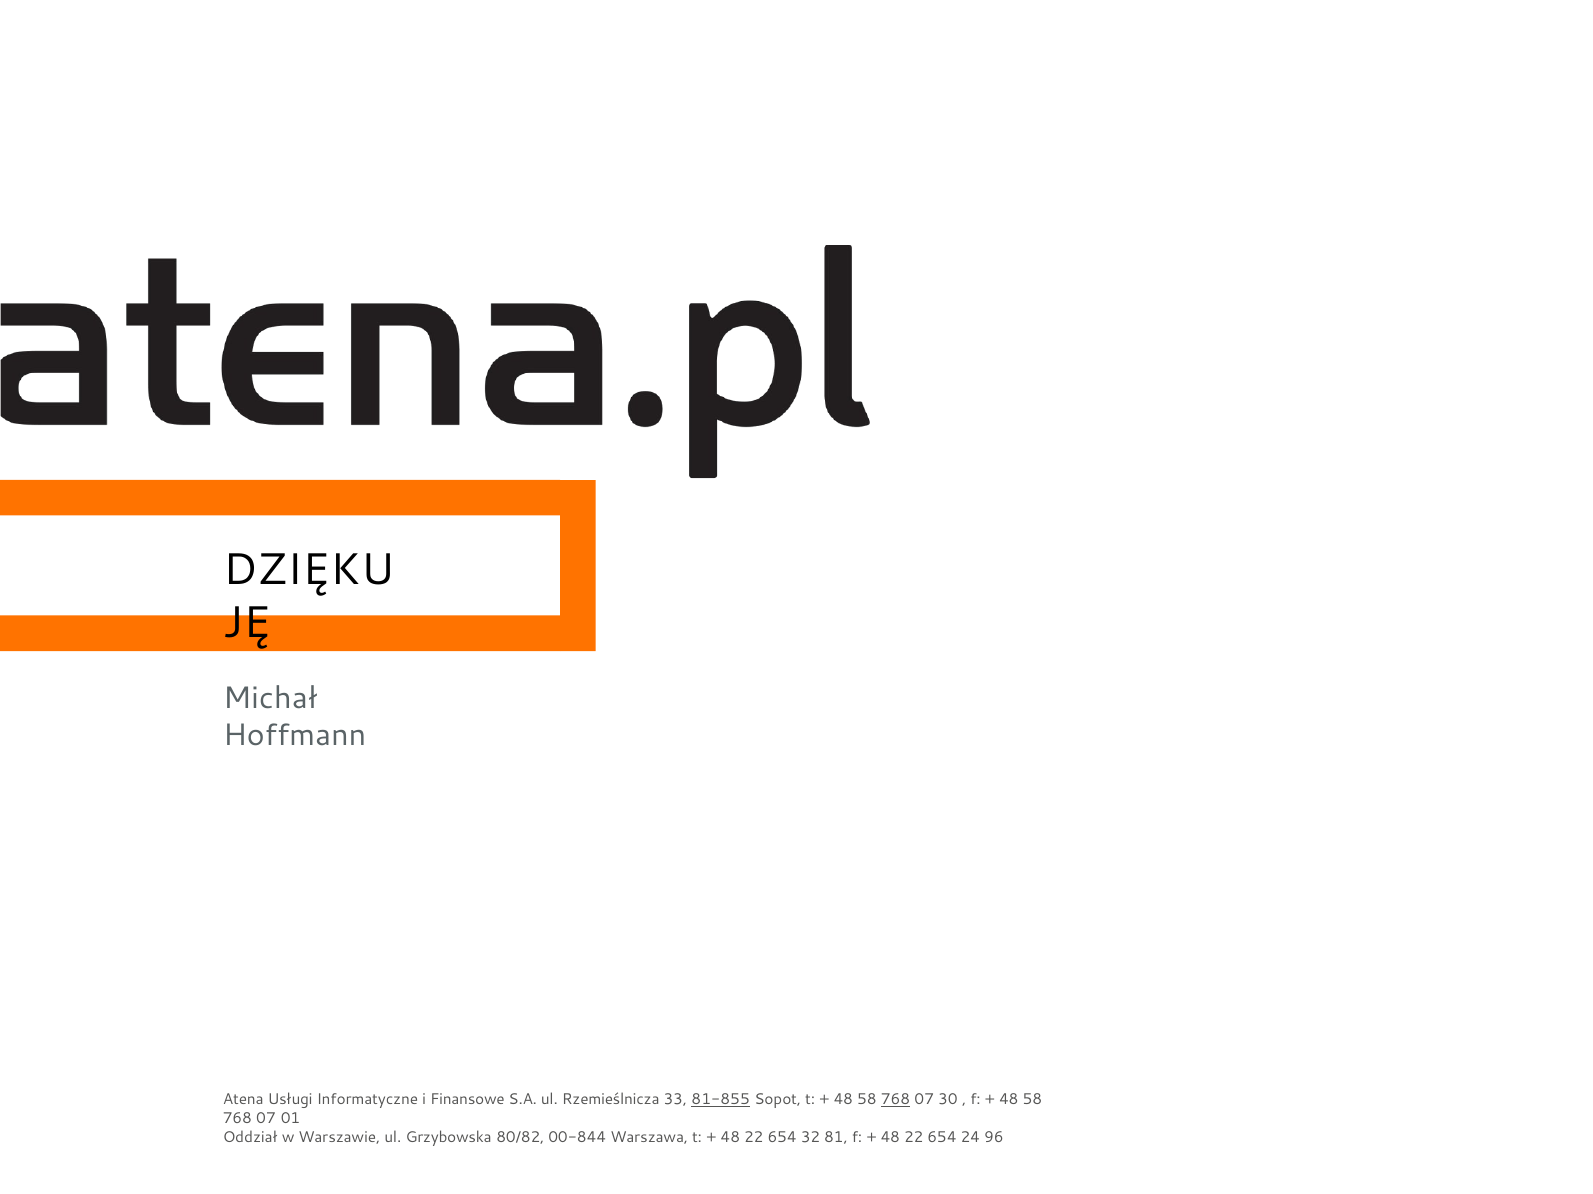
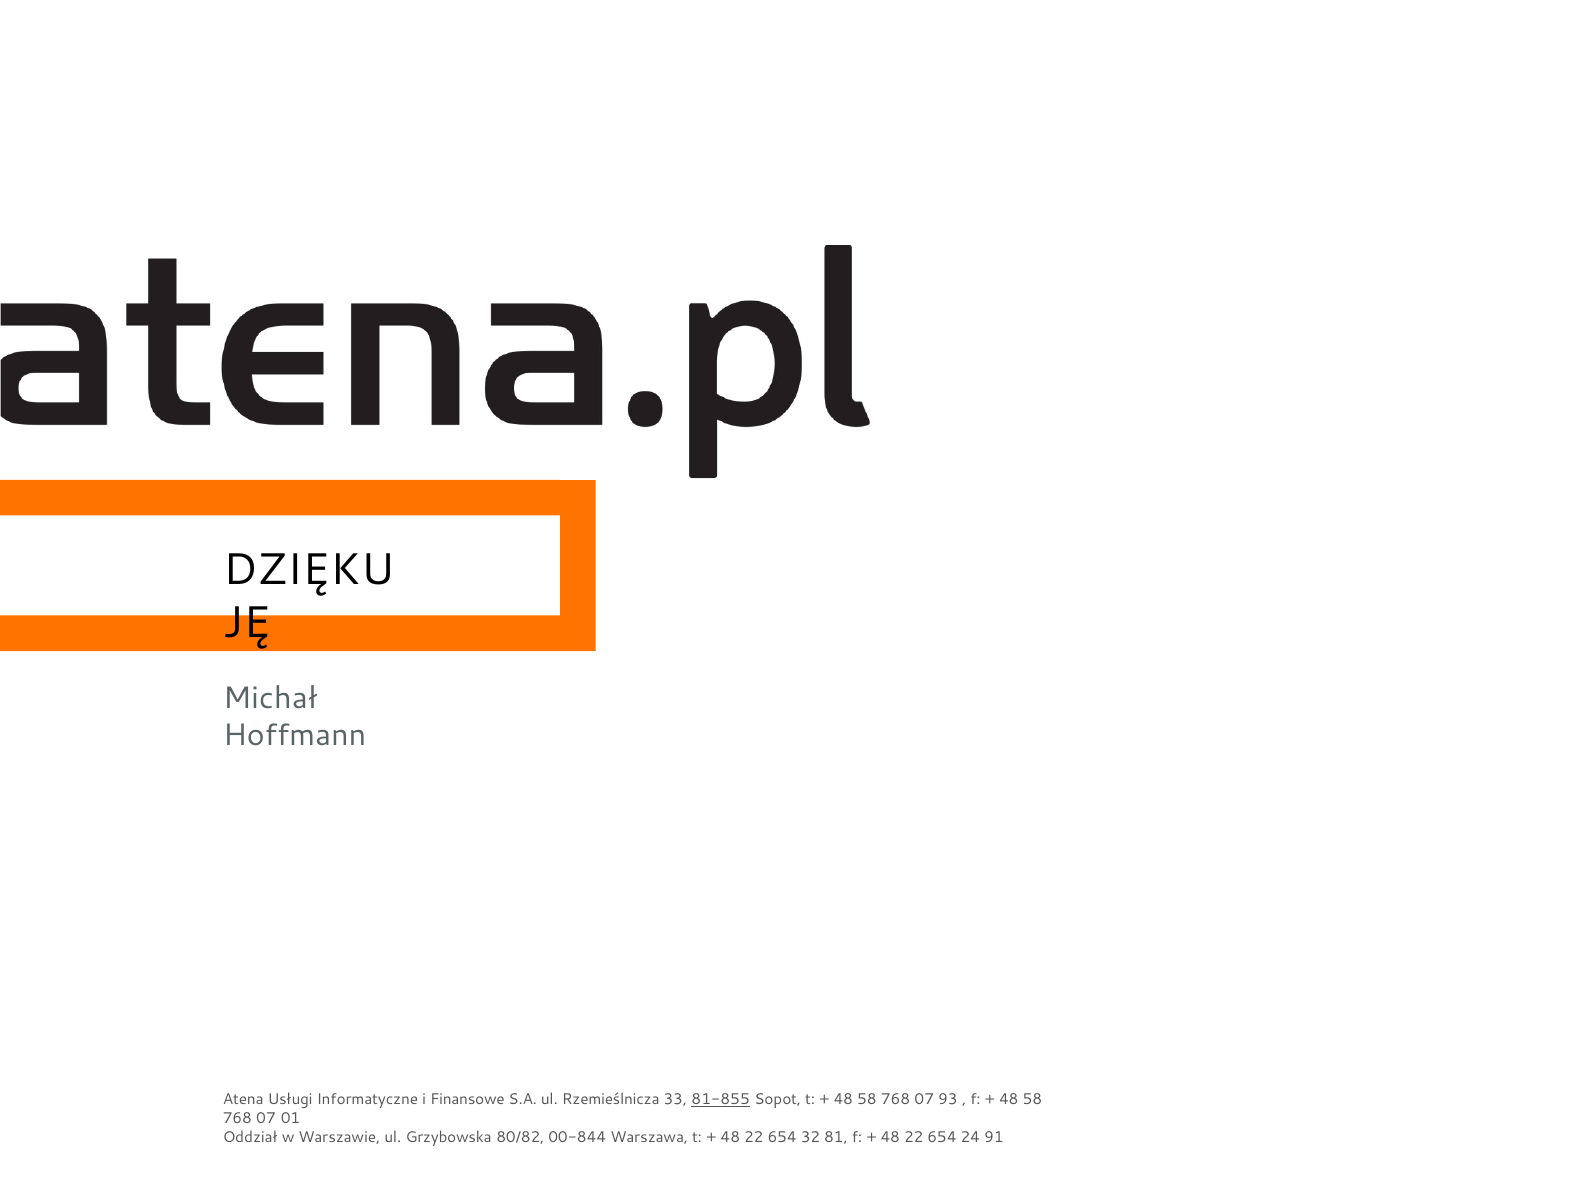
768 at (896, 1101) underline: present -> none
30: 30 -> 93
96: 96 -> 91
